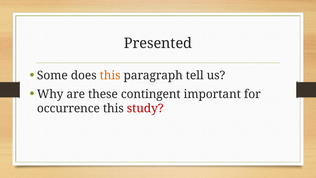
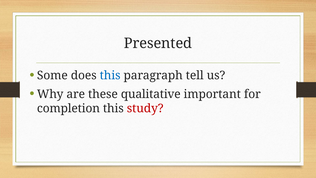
this at (110, 75) colour: orange -> blue
contingent: contingent -> qualitative
occurrence: occurrence -> completion
